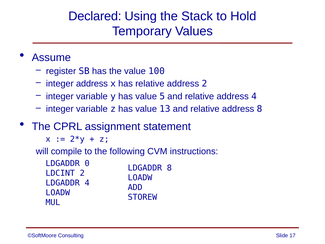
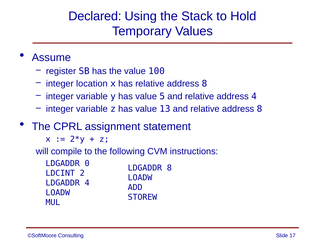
integer address: address -> location
has relative address 2: 2 -> 8
